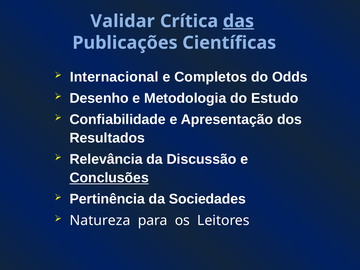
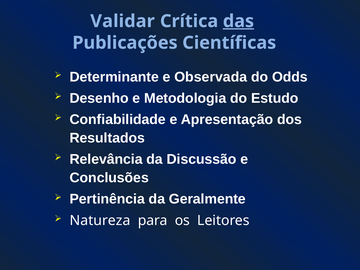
Internacional: Internacional -> Determinante
Completos: Completos -> Observada
Conclusões underline: present -> none
Sociedades: Sociedades -> Geralmente
